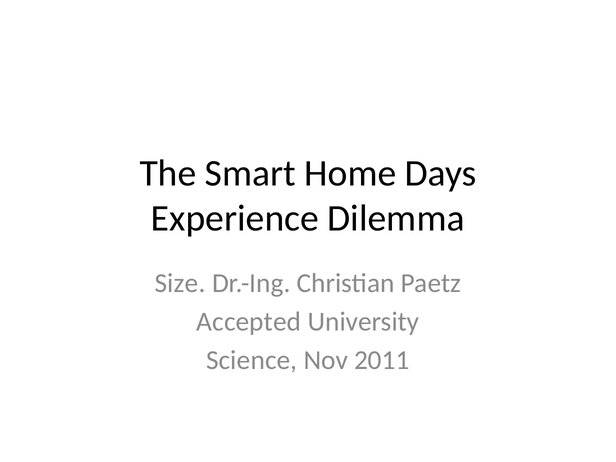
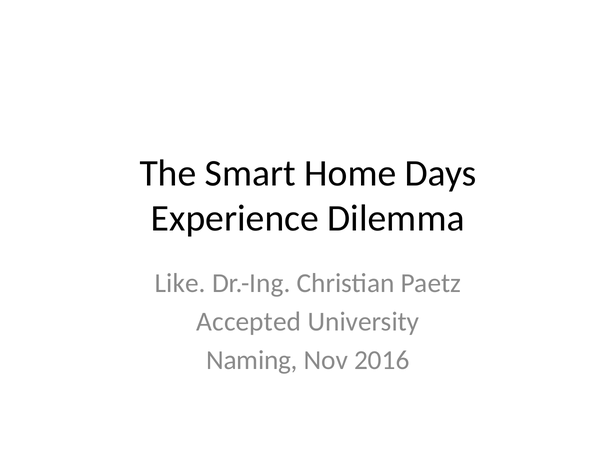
Size: Size -> Like
Science: Science -> Naming
2011: 2011 -> 2016
